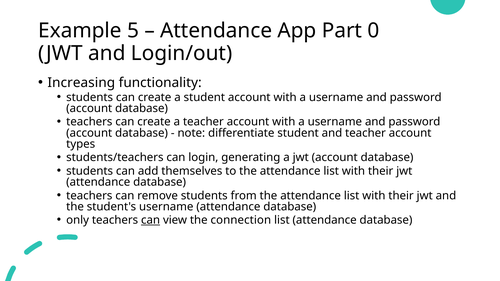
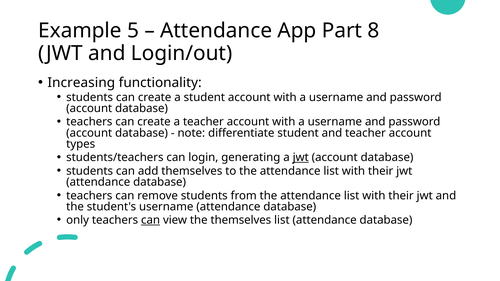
0: 0 -> 8
jwt at (301, 158) underline: none -> present
the connection: connection -> themselves
